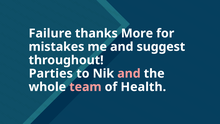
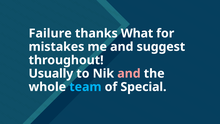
More: More -> What
Parties: Parties -> Usually
team colour: pink -> light blue
Health: Health -> Special
